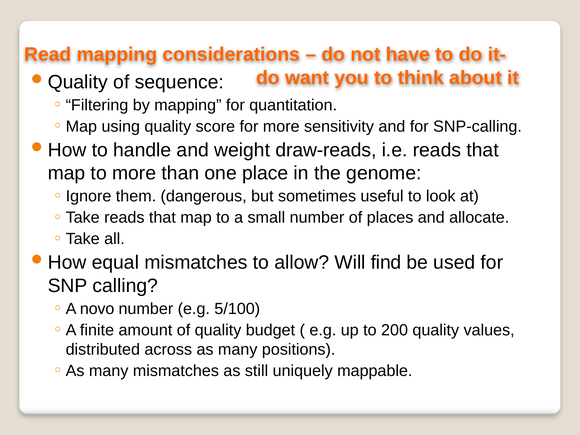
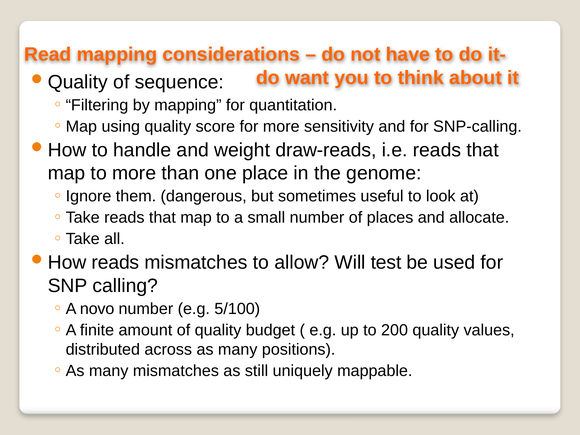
equal at (115, 262): equal -> reads
find: find -> test
